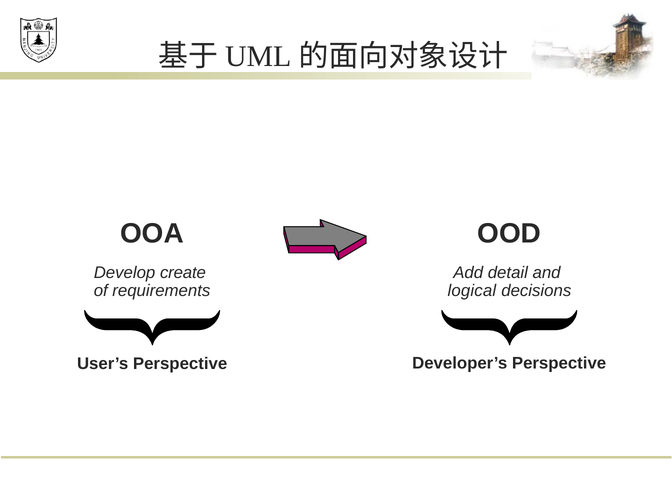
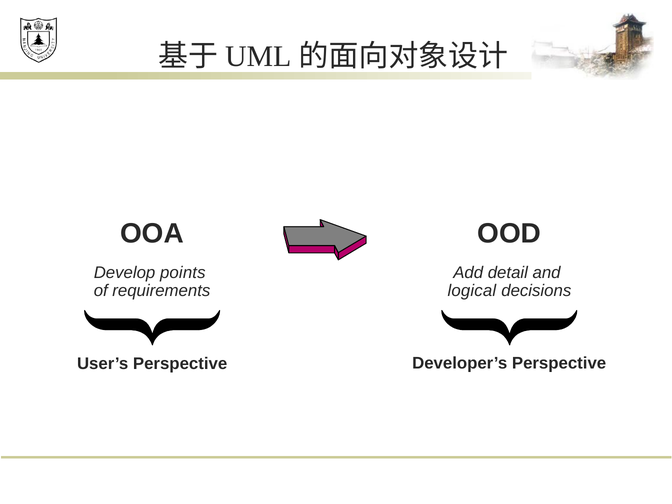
create: create -> points
